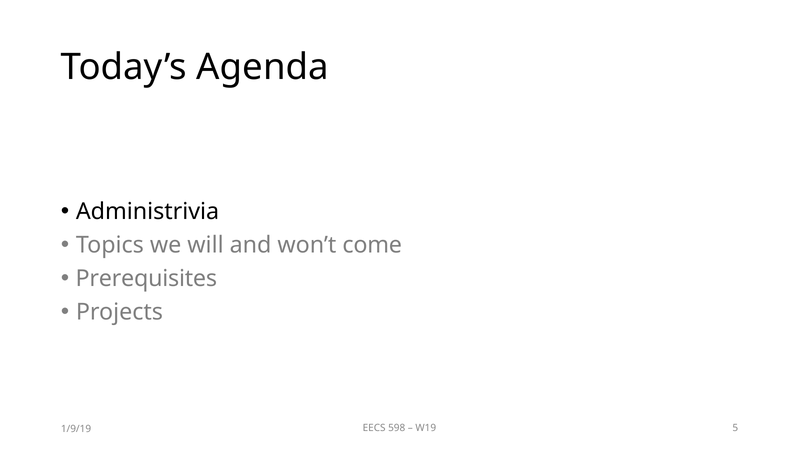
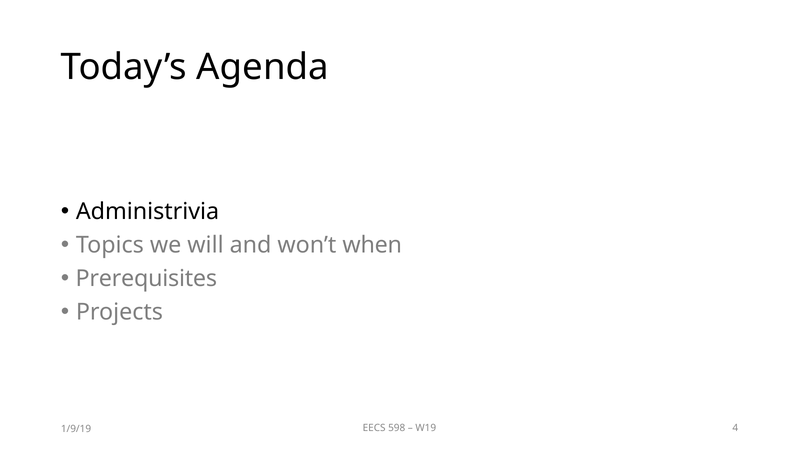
come: come -> when
5: 5 -> 4
